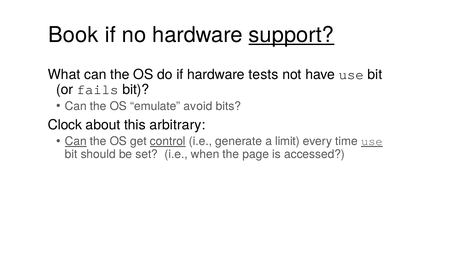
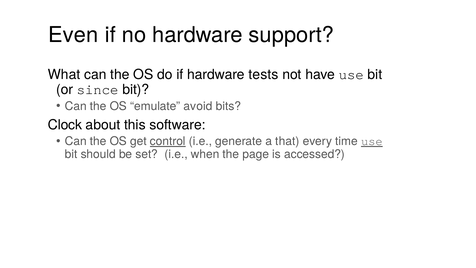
Book: Book -> Even
support underline: present -> none
fails: fails -> since
arbitrary: arbitrary -> software
Can at (76, 141) underline: present -> none
limit: limit -> that
